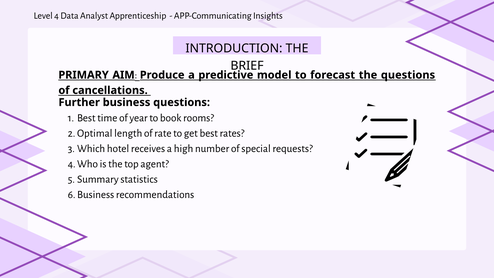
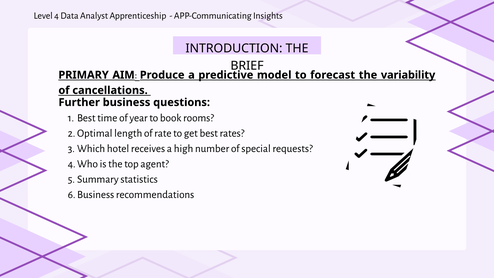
the questions: questions -> variability
